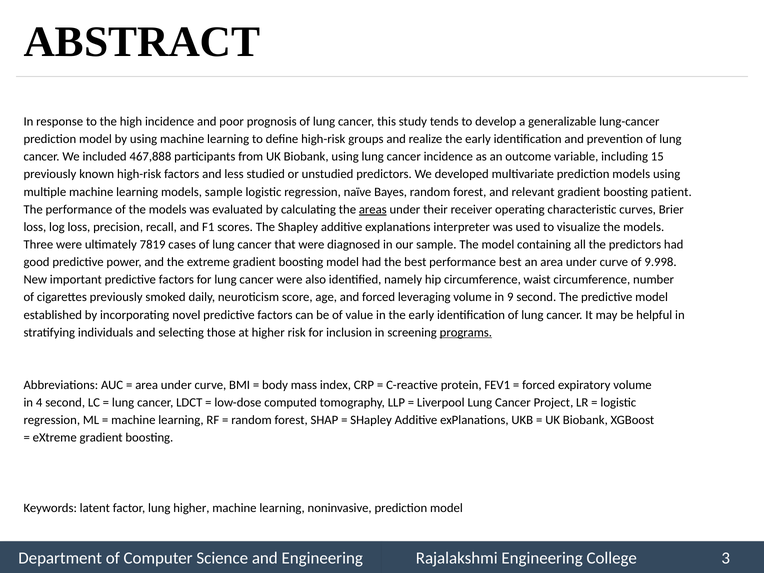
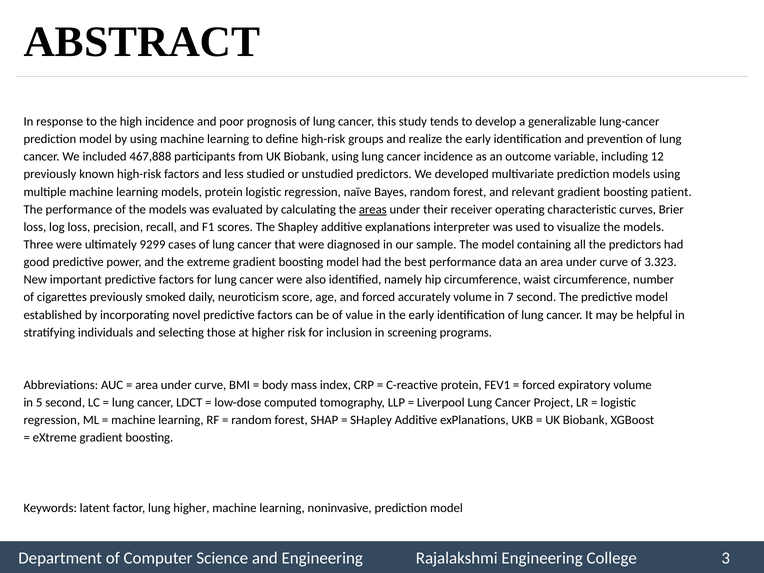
15: 15 -> 12
models sample: sample -> protein
7819: 7819 -> 9299
performance best: best -> data
9.998: 9.998 -> 3.323
leveraging: leveraging -> accurately
9: 9 -> 7
programs underline: present -> none
4: 4 -> 5
